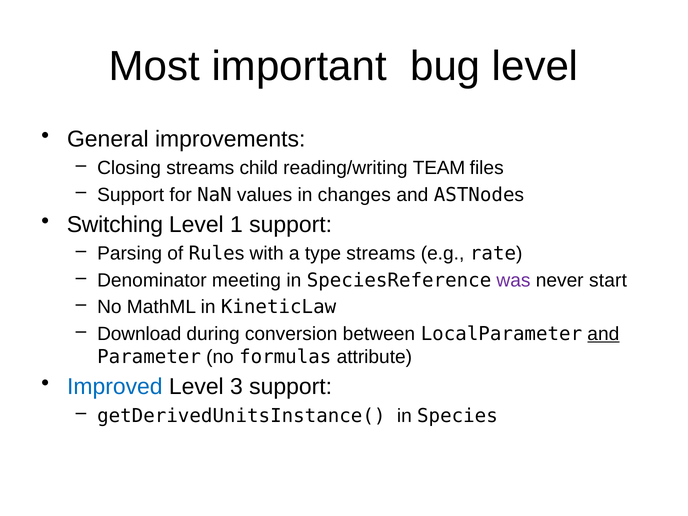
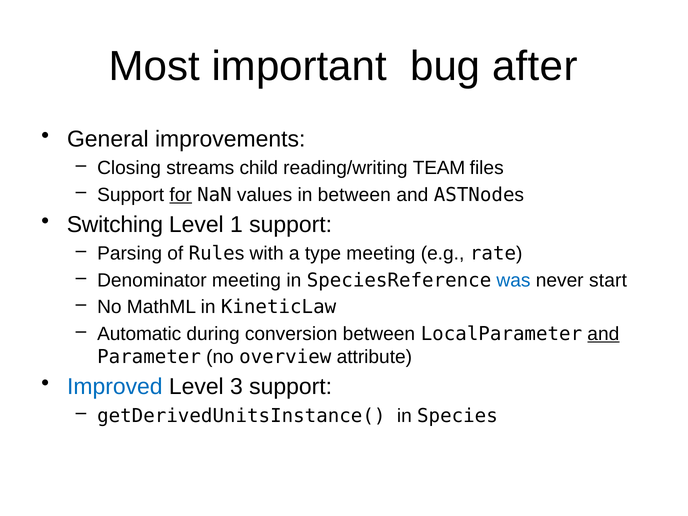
bug level: level -> after
for underline: none -> present
in changes: changes -> between
type streams: streams -> meeting
was colour: purple -> blue
Download: Download -> Automatic
formulas: formulas -> overview
